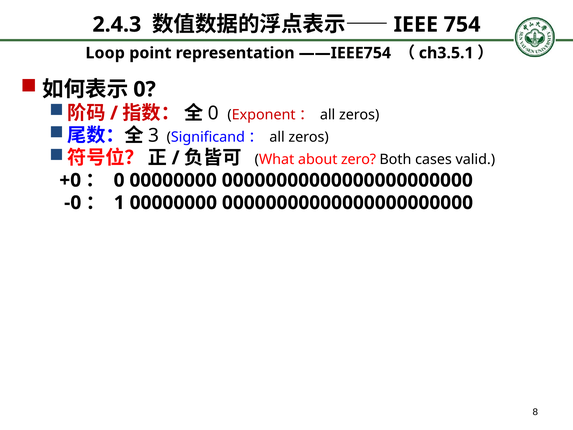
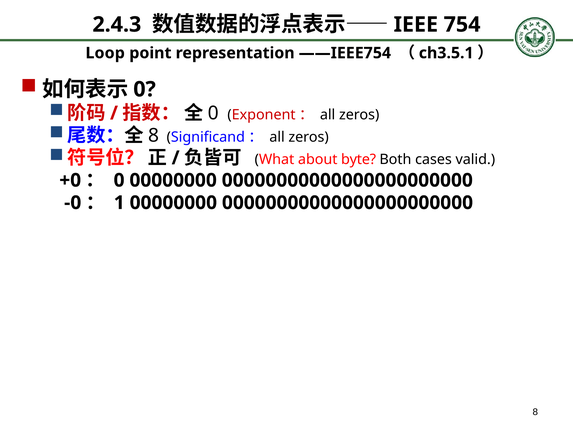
3 at (154, 135): 3 -> 8
zero: zero -> byte
